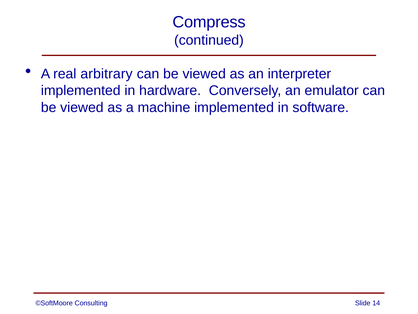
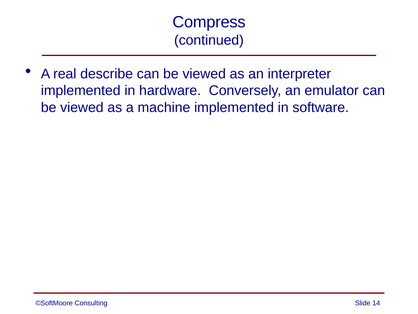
arbitrary: arbitrary -> describe
